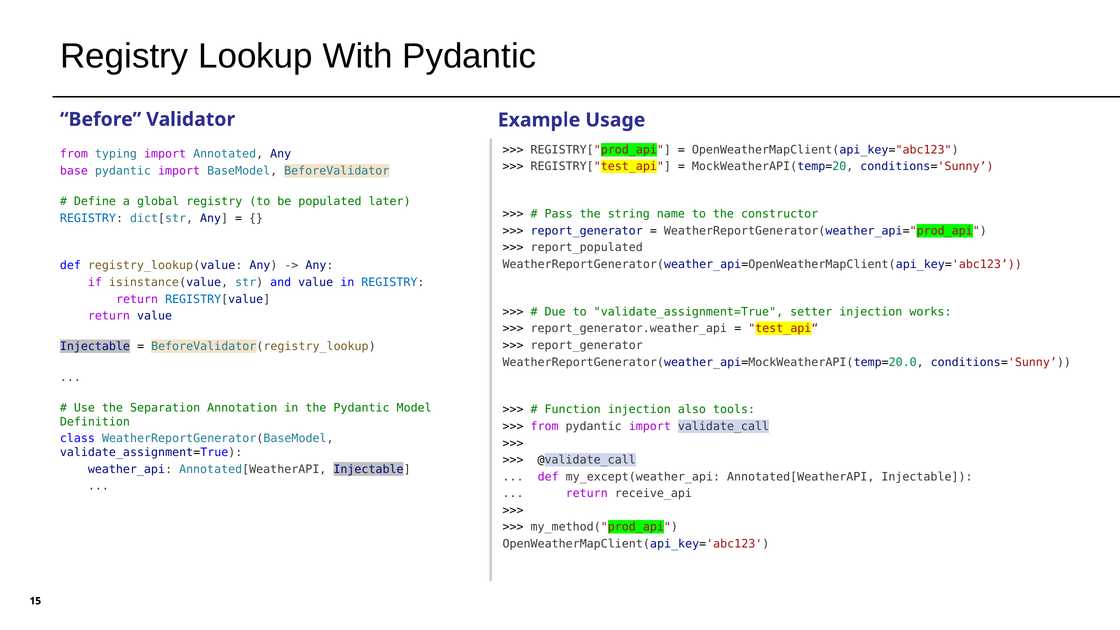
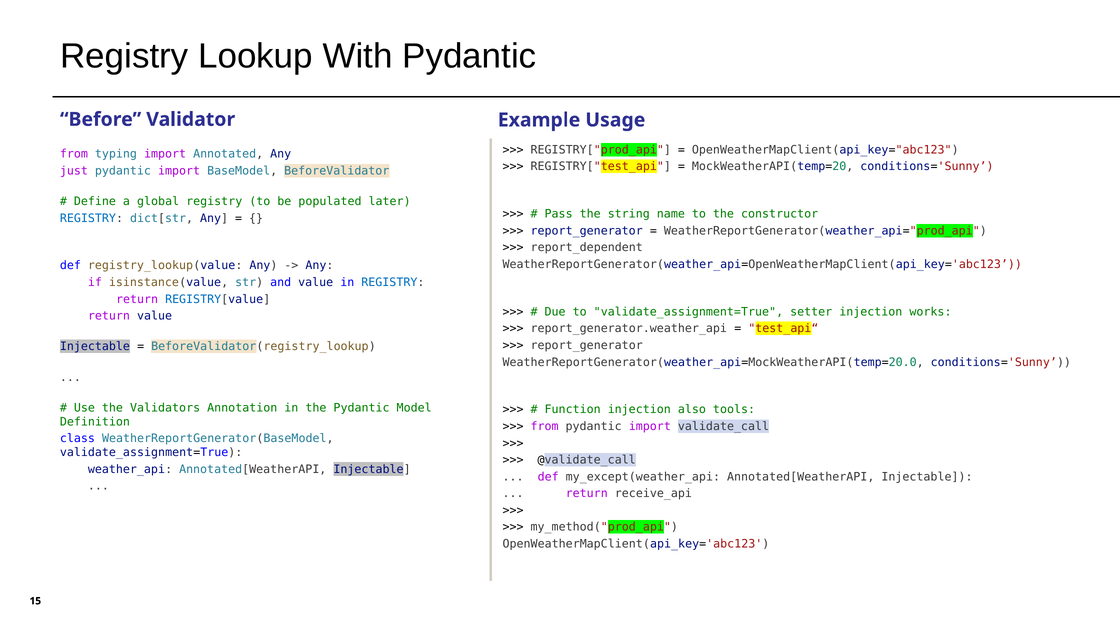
base: base -> just
report_populated: report_populated -> report_dependent
Separation: Separation -> Validators
